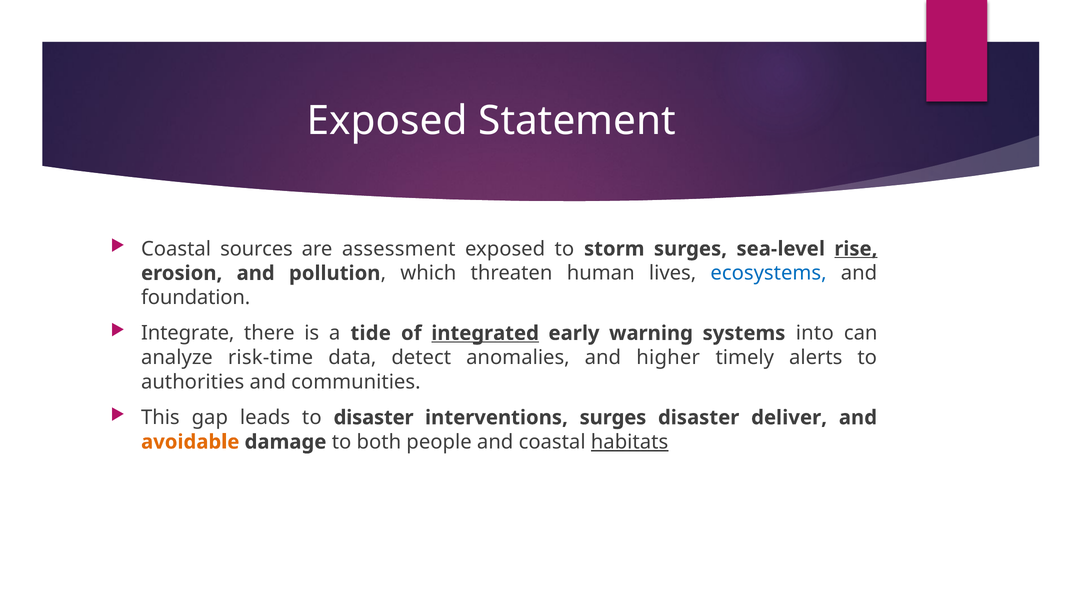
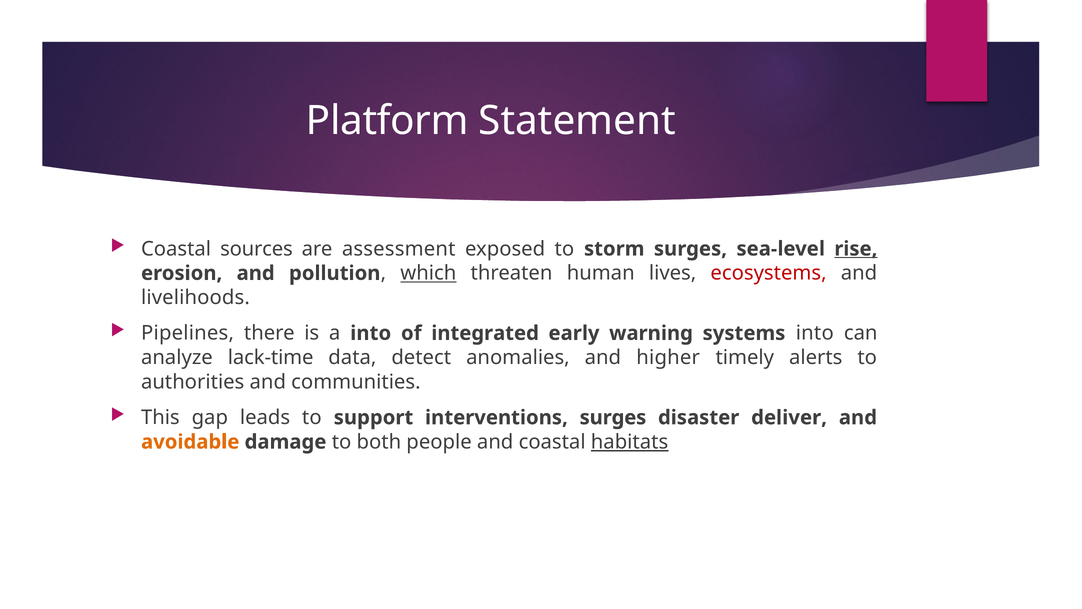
Exposed at (387, 121): Exposed -> Platform
which underline: none -> present
ecosystems colour: blue -> red
foundation: foundation -> livelihoods
Integrate: Integrate -> Pipelines
a tide: tide -> into
integrated underline: present -> none
risk-time: risk-time -> lack-time
to disaster: disaster -> support
